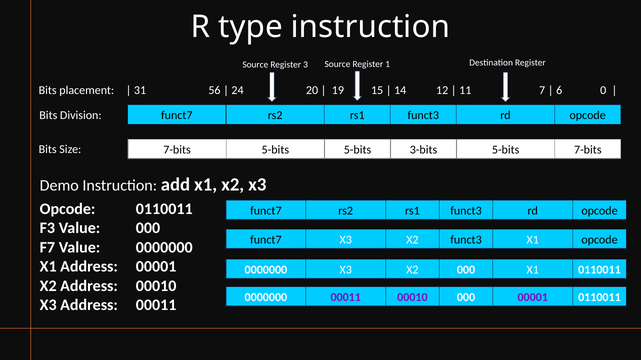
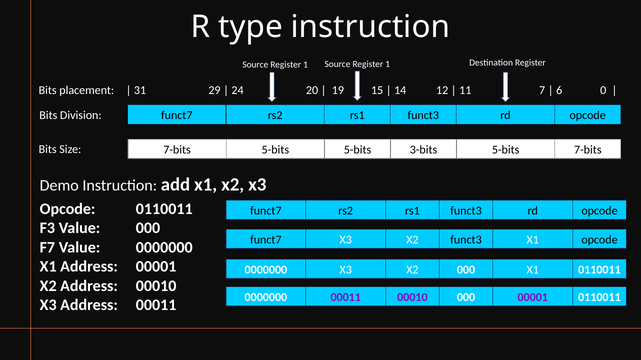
3 at (306, 65): 3 -> 1
56: 56 -> 29
